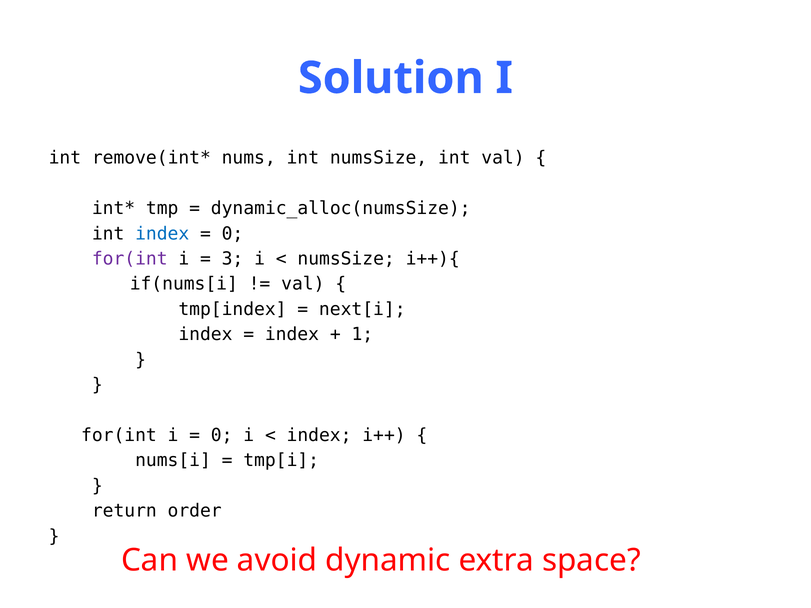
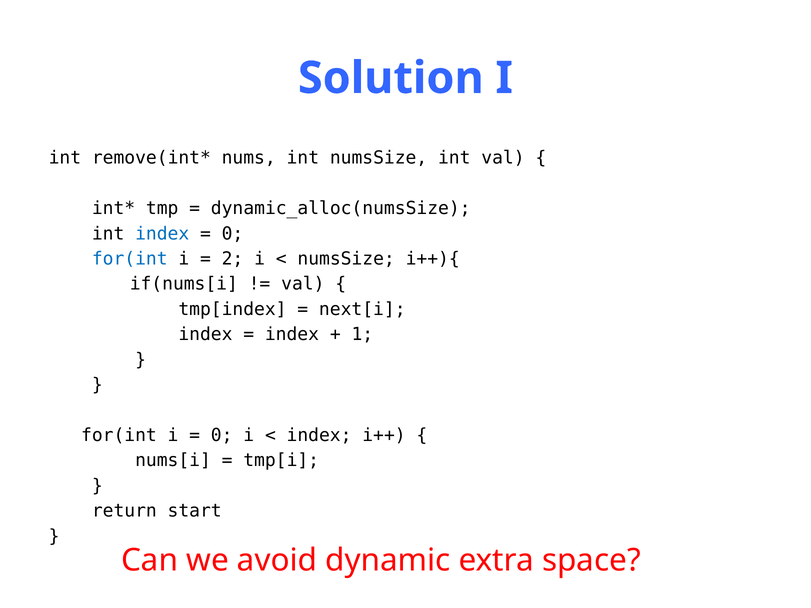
for(int at (130, 259) colour: purple -> blue
3: 3 -> 2
order: order -> start
